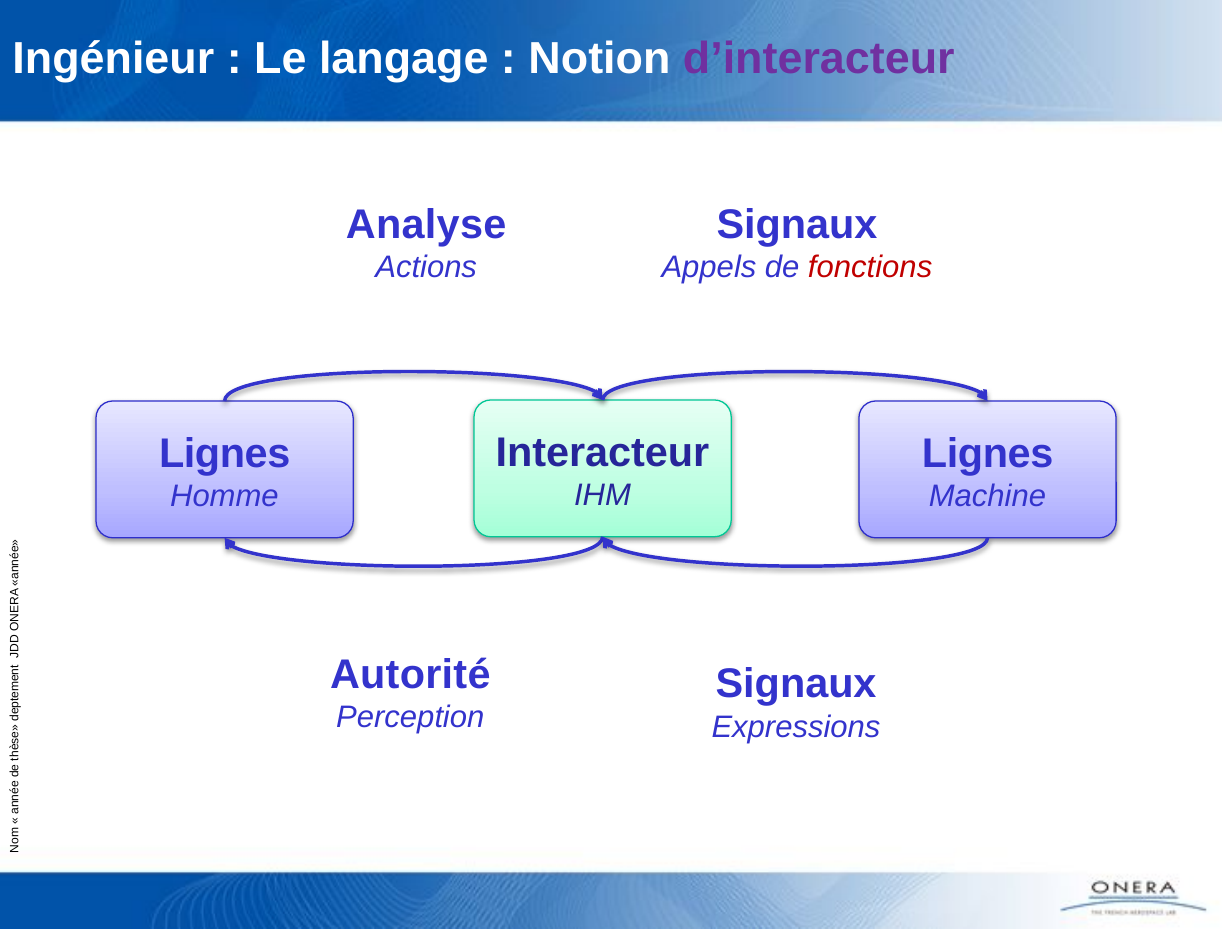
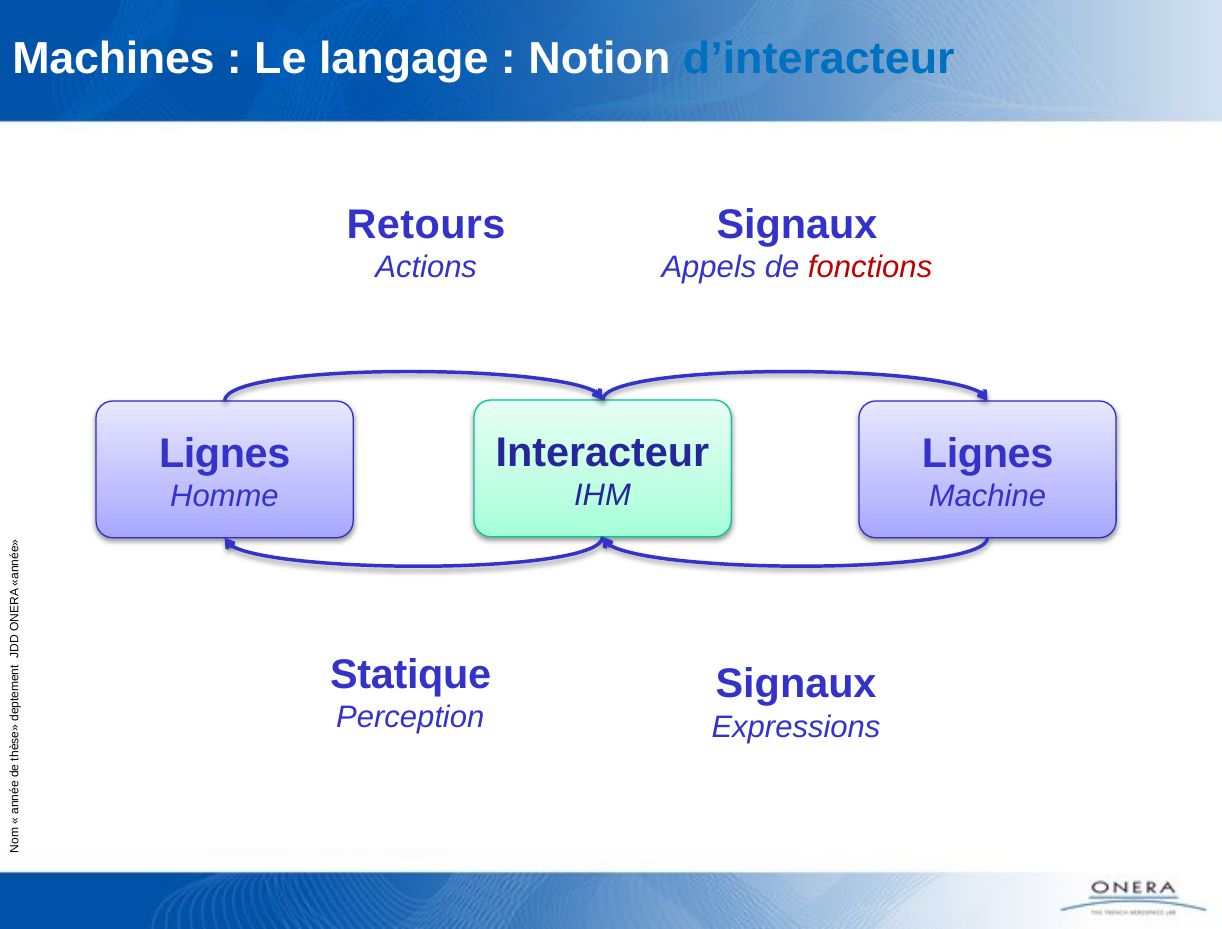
Ingénieur: Ingénieur -> Machines
d’interacteur colour: purple -> blue
Analyse: Analyse -> Retours
Autorité: Autorité -> Statique
